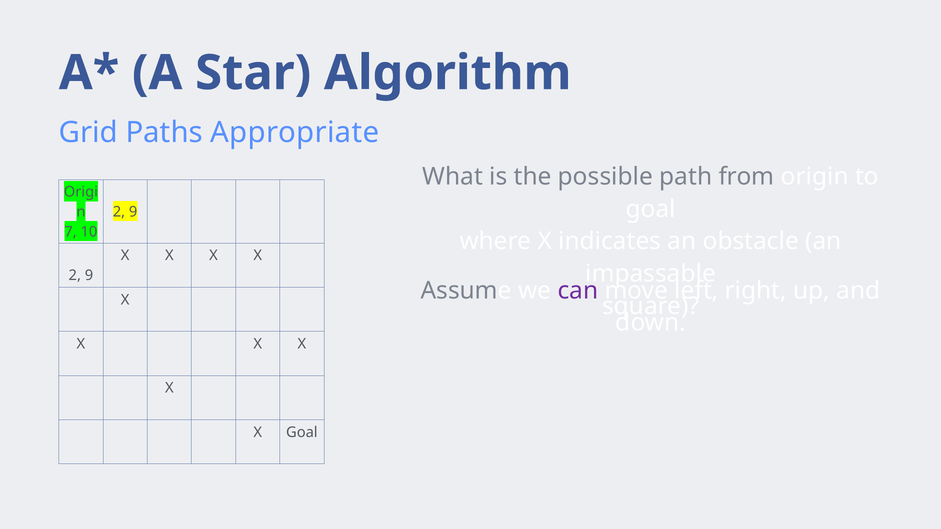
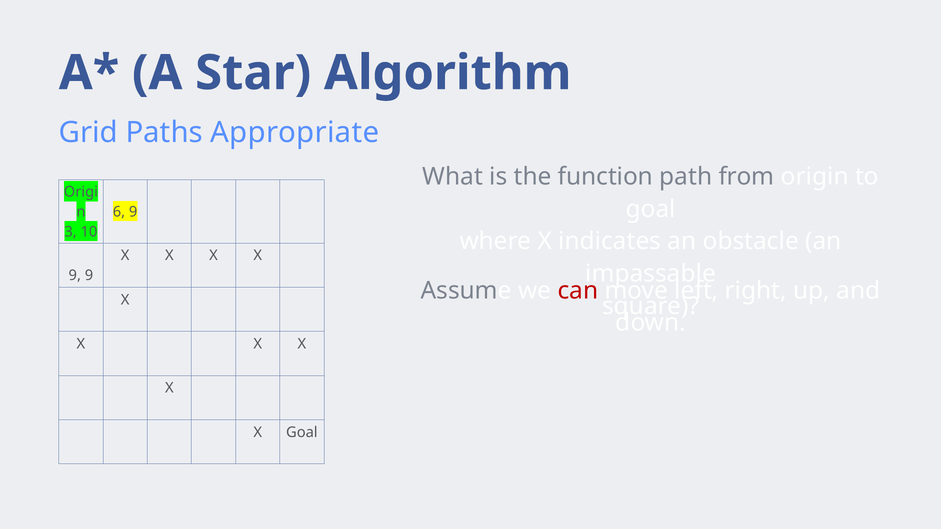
possible: possible -> function
2 at (119, 212): 2 -> 6
7: 7 -> 3
2 at (75, 276): 2 -> 9
can colour: purple -> red
